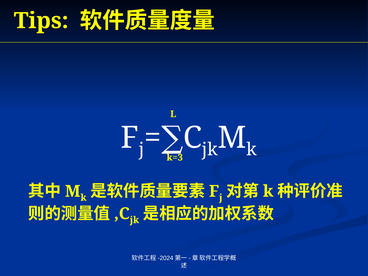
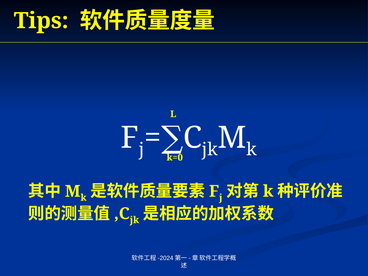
k=3: k=3 -> k=0
